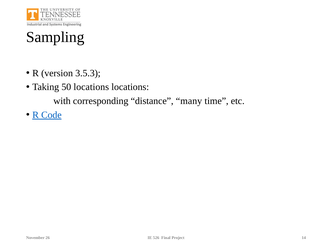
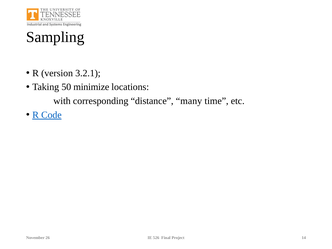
3.5.3: 3.5.3 -> 3.2.1
50 locations: locations -> minimize
